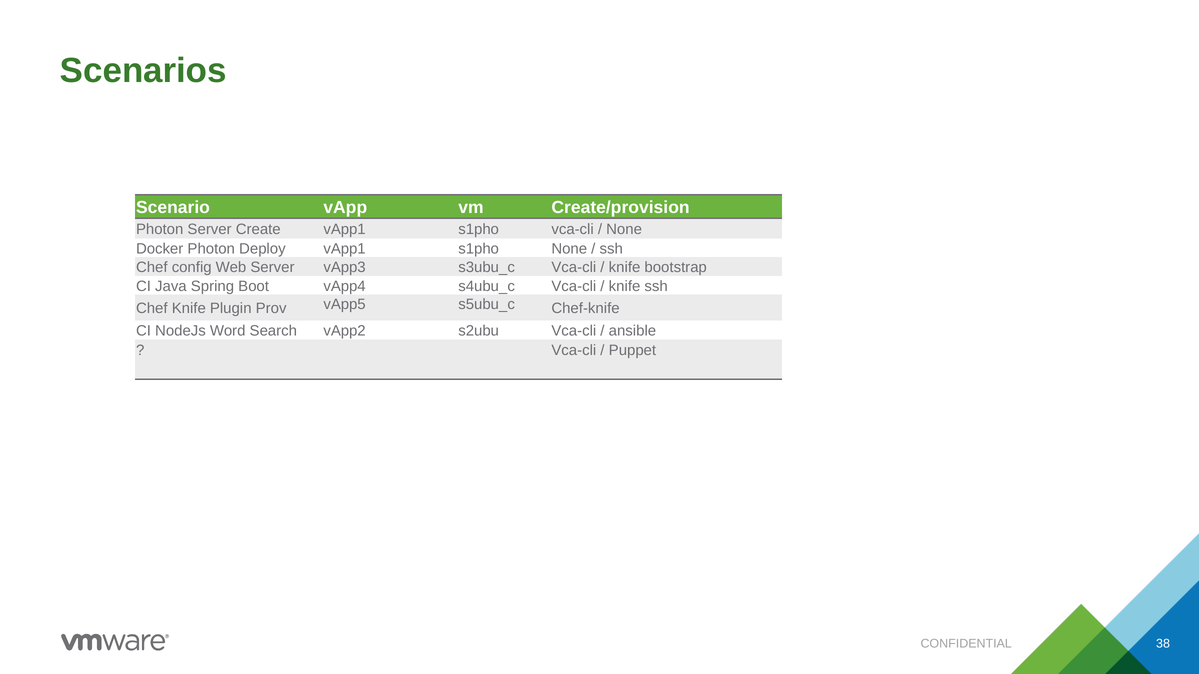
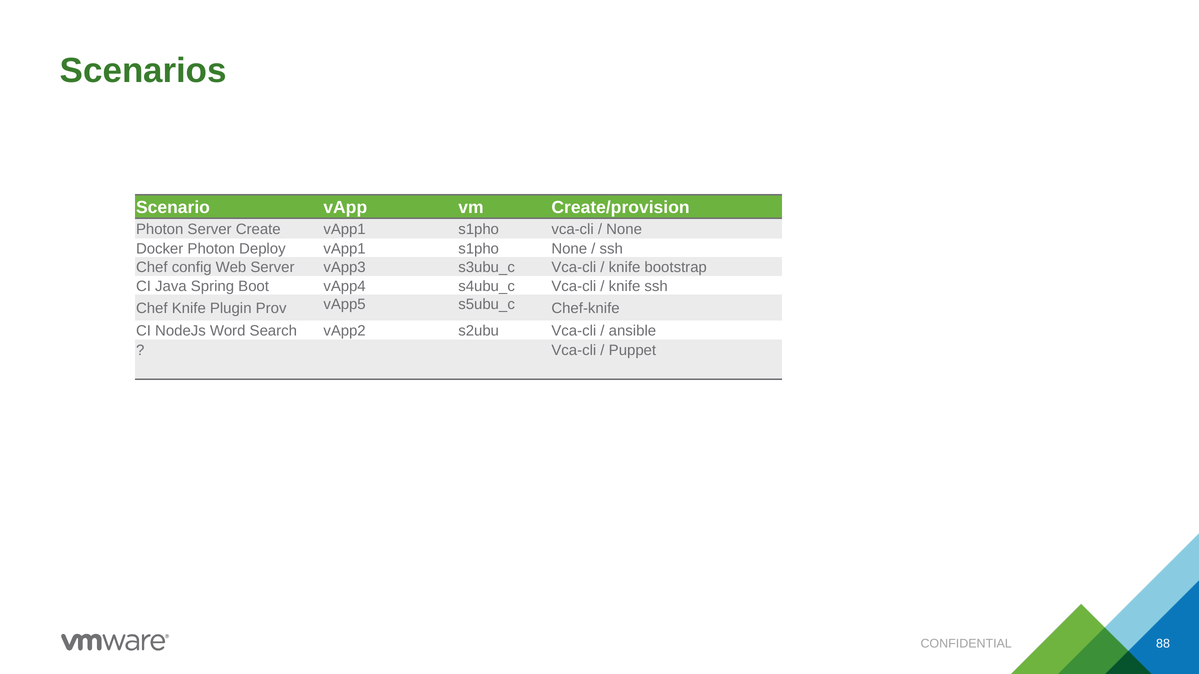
38: 38 -> 88
